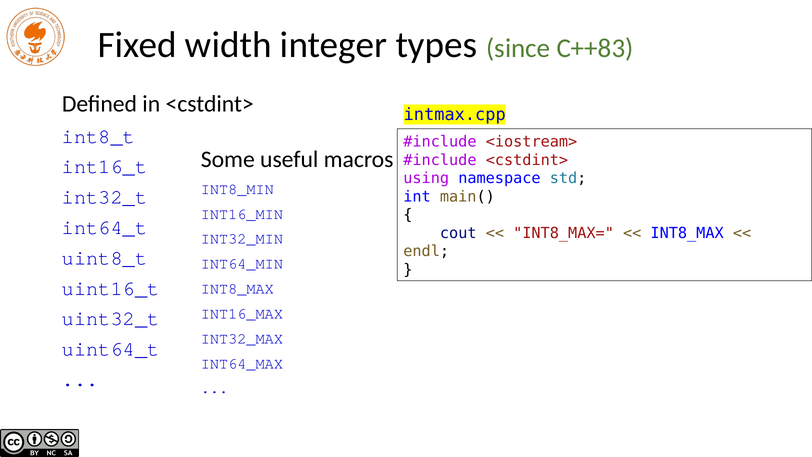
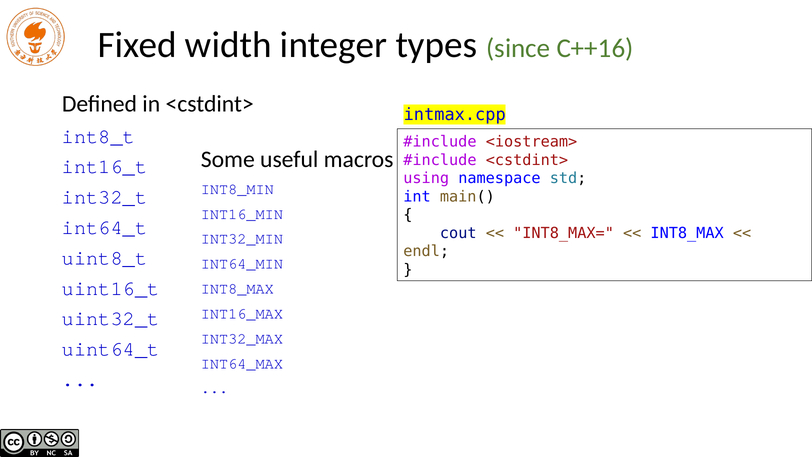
C++83: C++83 -> C++16
